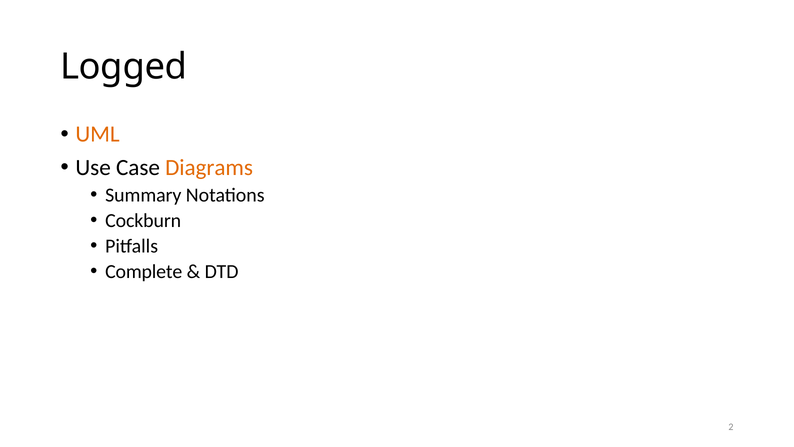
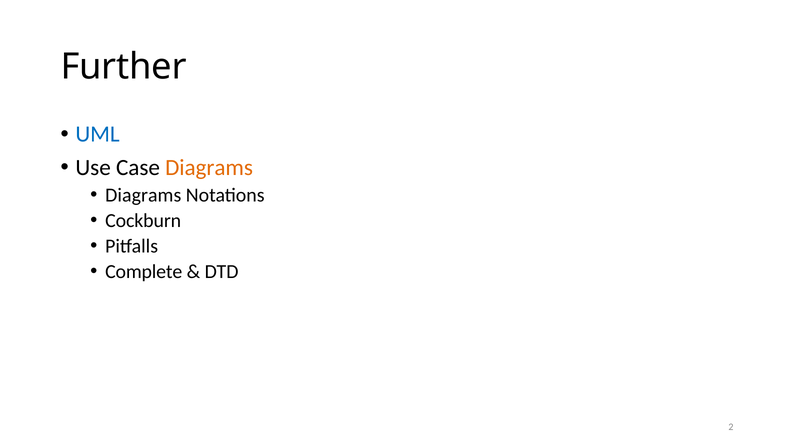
Logged: Logged -> Further
UML colour: orange -> blue
Summary at (143, 195): Summary -> Diagrams
